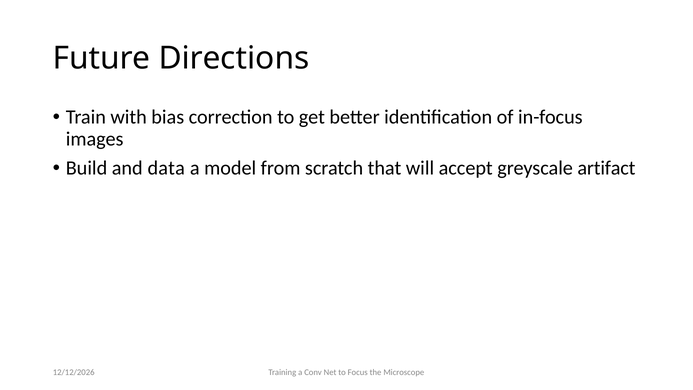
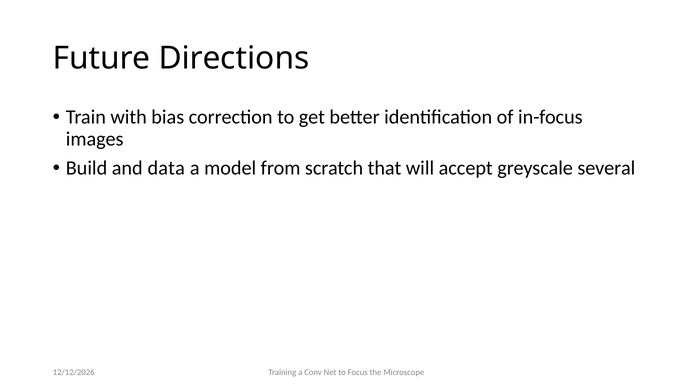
artifact: artifact -> several
